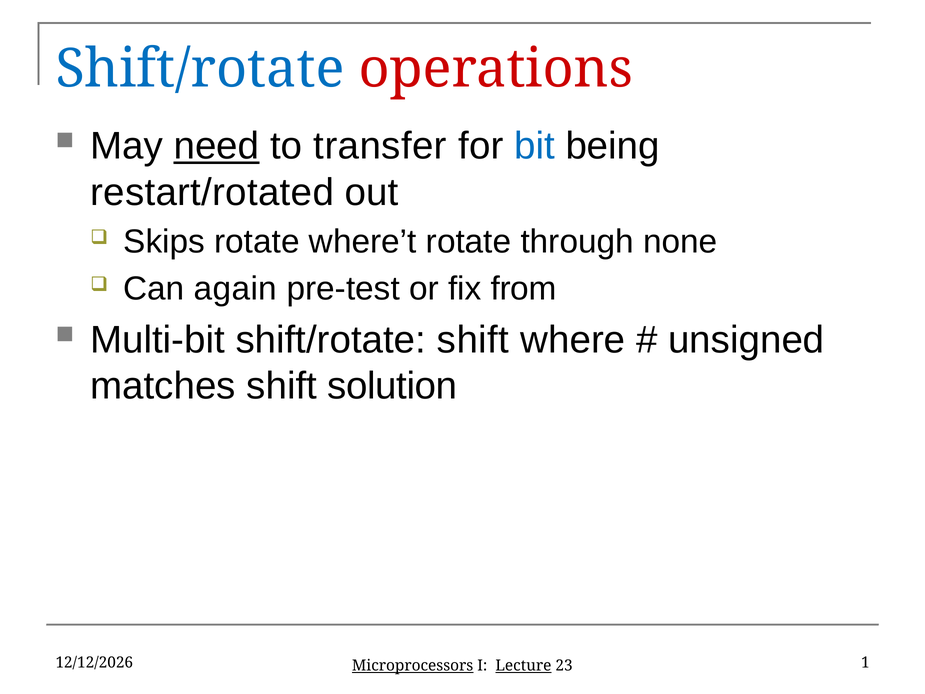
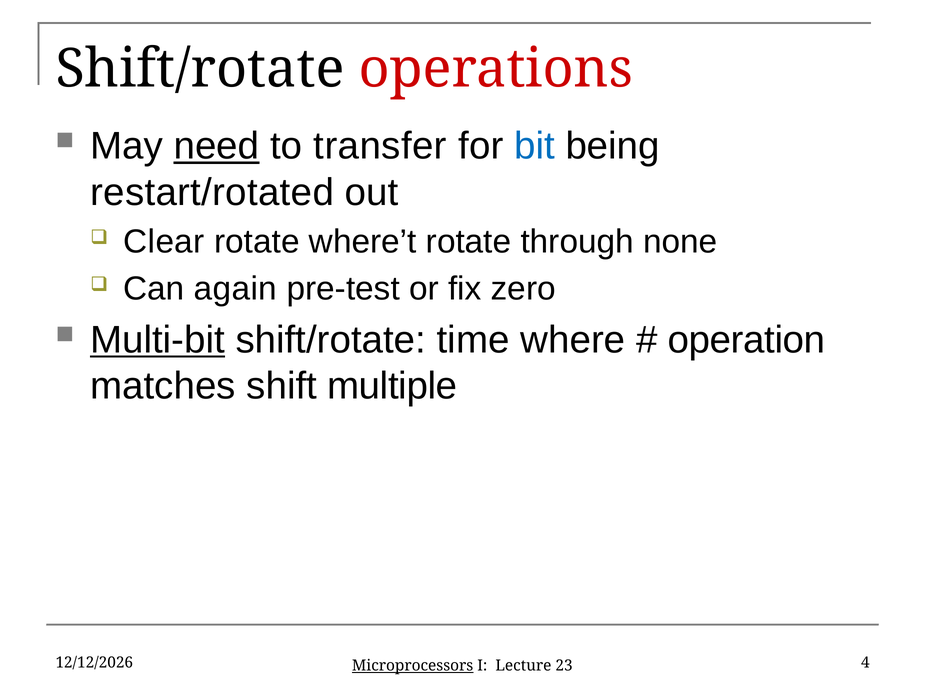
Shift/rotate at (200, 69) colour: blue -> black
Skips: Skips -> Clear
from: from -> zero
Multi-bit underline: none -> present
shift/rotate shift: shift -> time
unsigned: unsigned -> operation
solution: solution -> multiple
Lecture underline: present -> none
1: 1 -> 4
